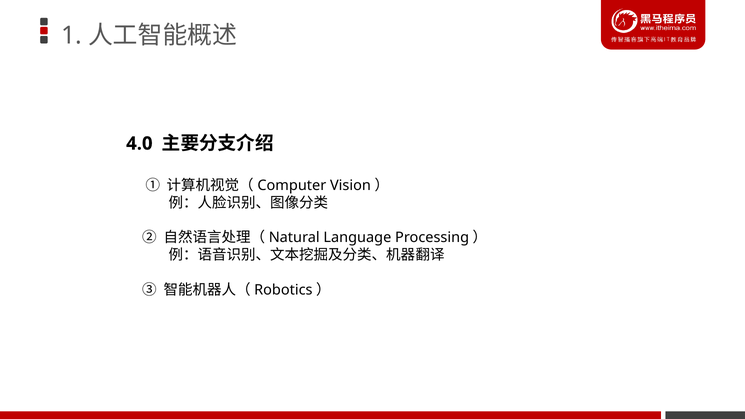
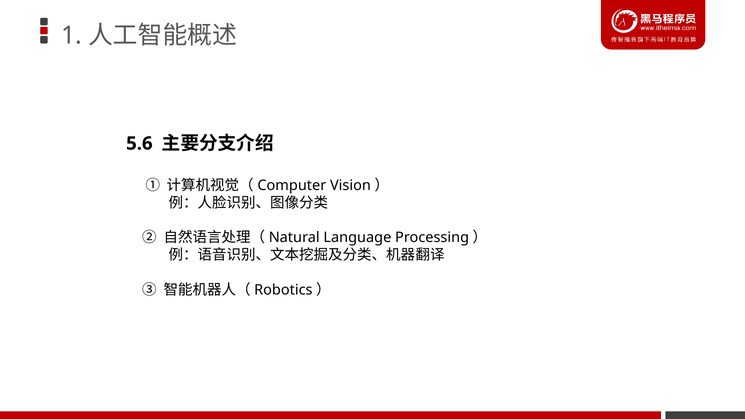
4.0: 4.0 -> 5.6
